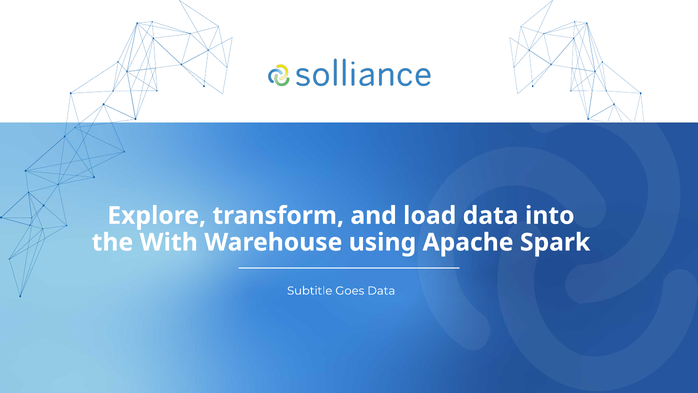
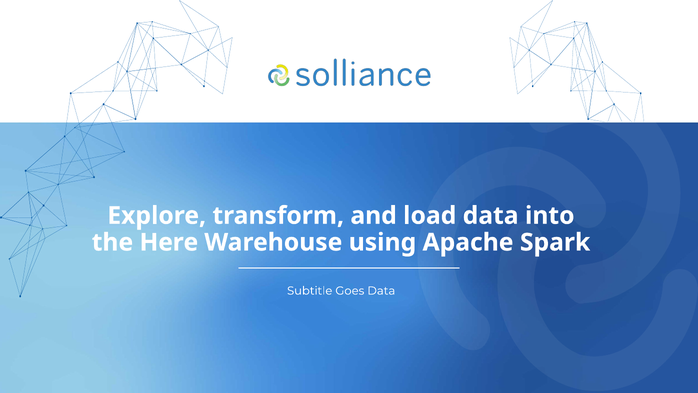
With: With -> Here
